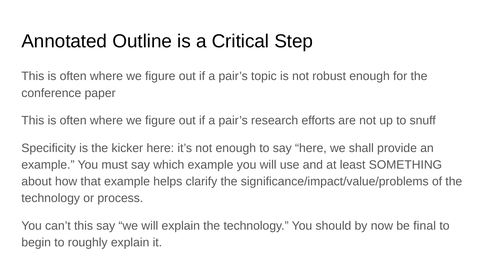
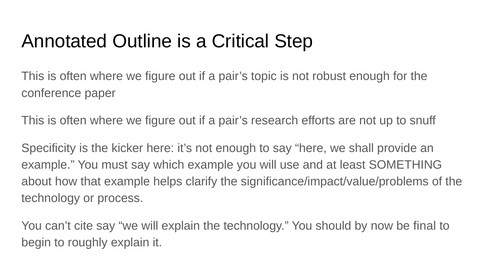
can’t this: this -> cite
